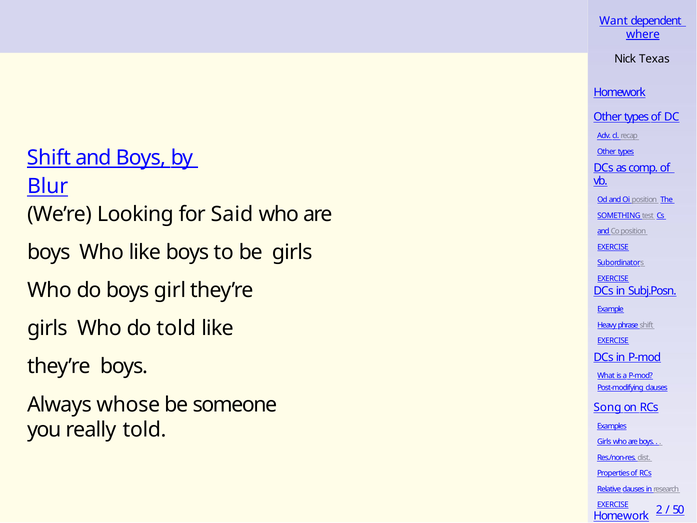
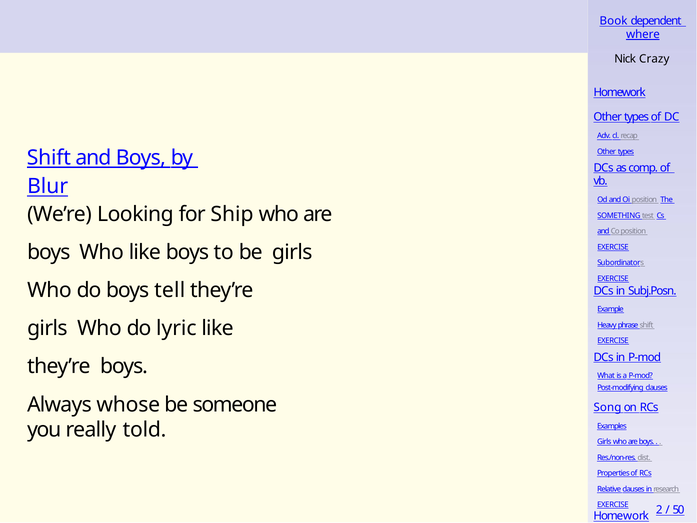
Want: Want -> Book
Texas: Texas -> Crazy
Said: Said -> Ship
girl: girl -> tell
do told: told -> lyric
